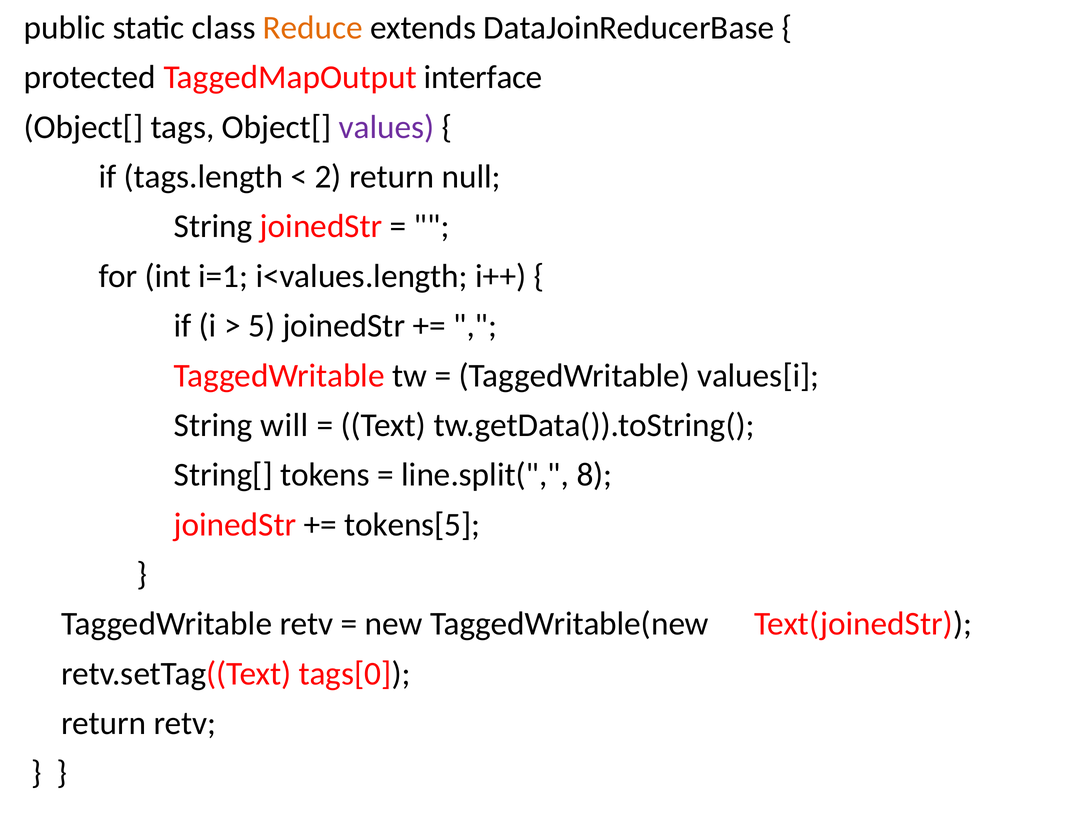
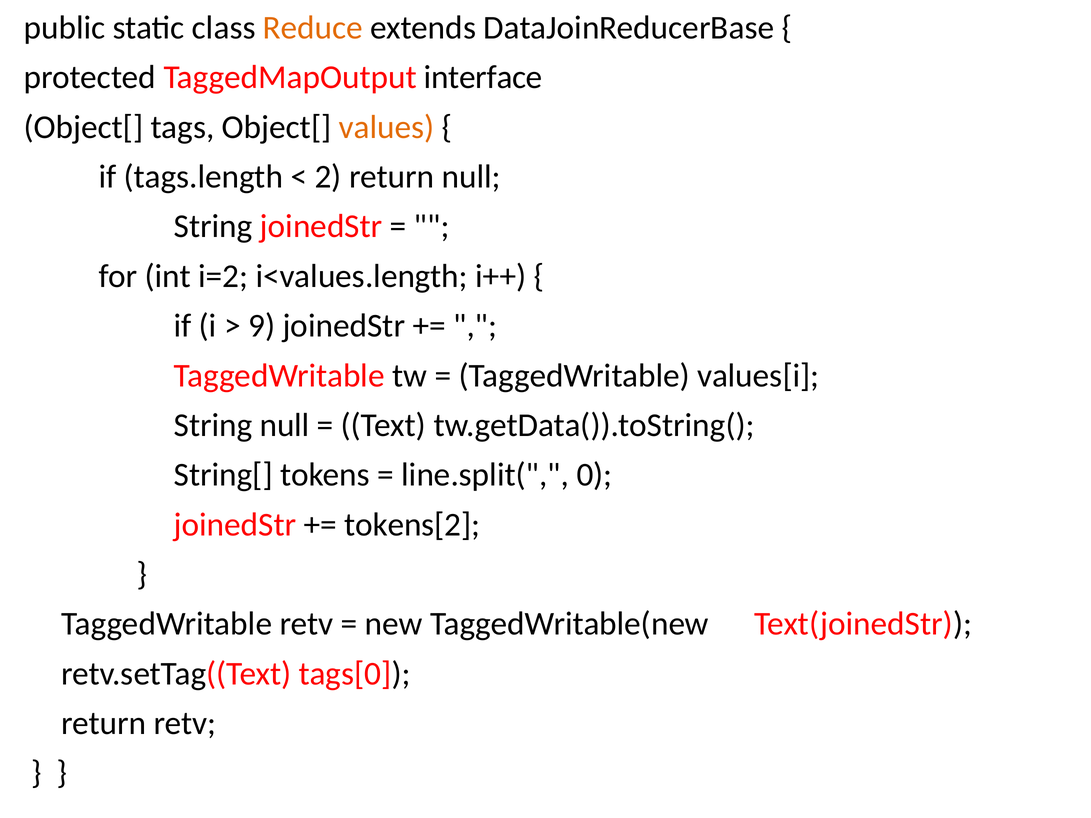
values colour: purple -> orange
i=1: i=1 -> i=2
5: 5 -> 9
String will: will -> null
8: 8 -> 0
tokens[5: tokens[5 -> tokens[2
